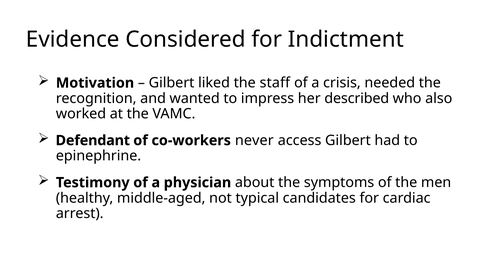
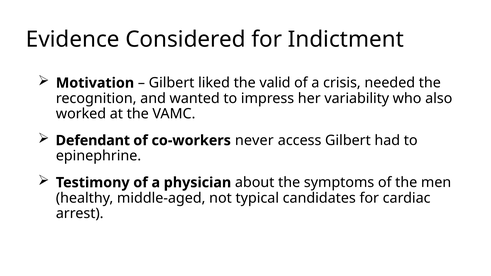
staff: staff -> valid
described: described -> variability
